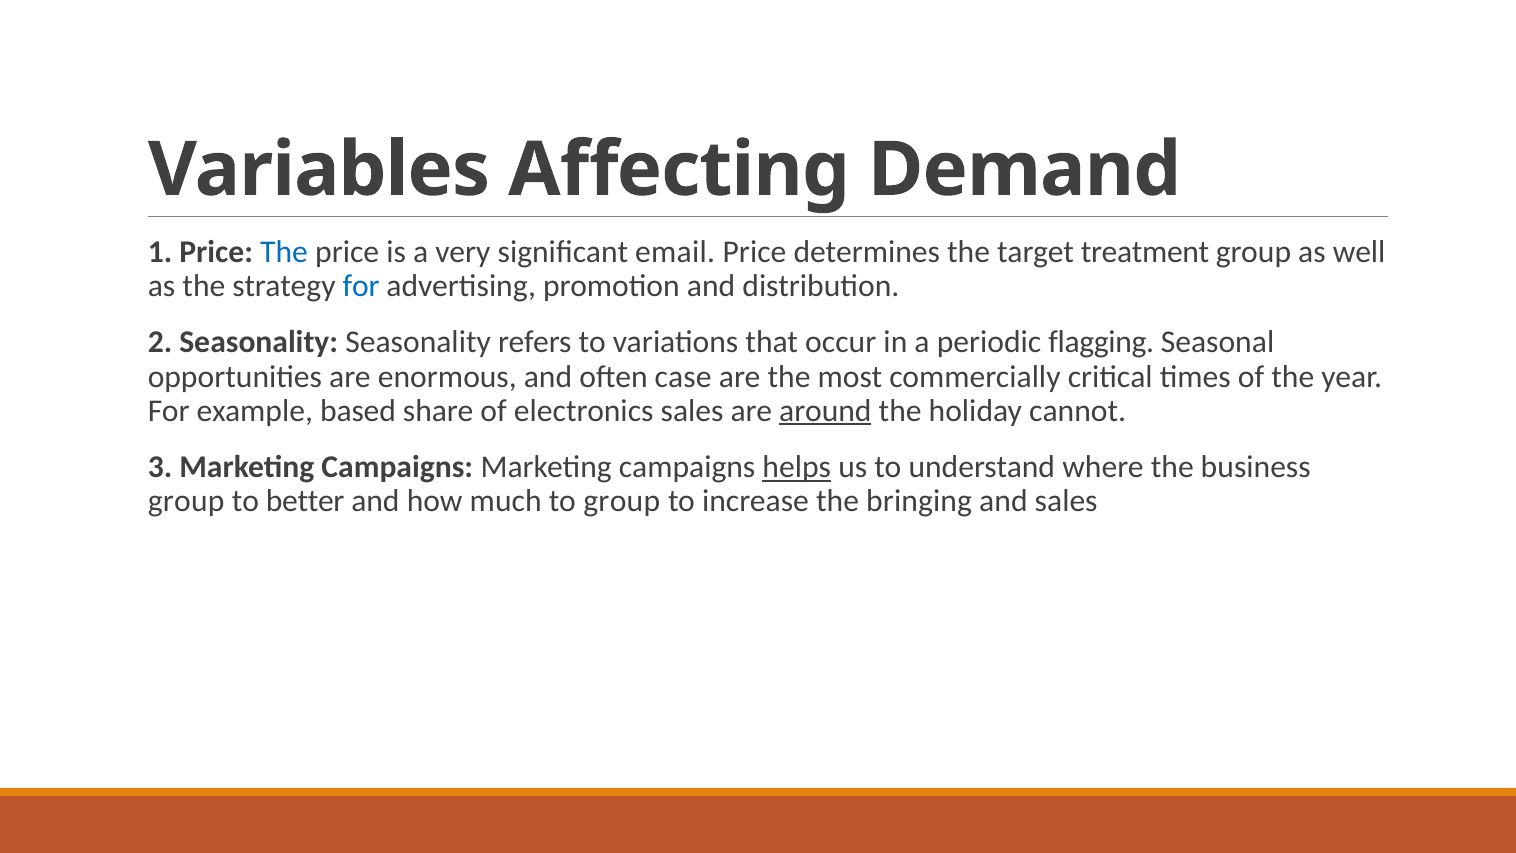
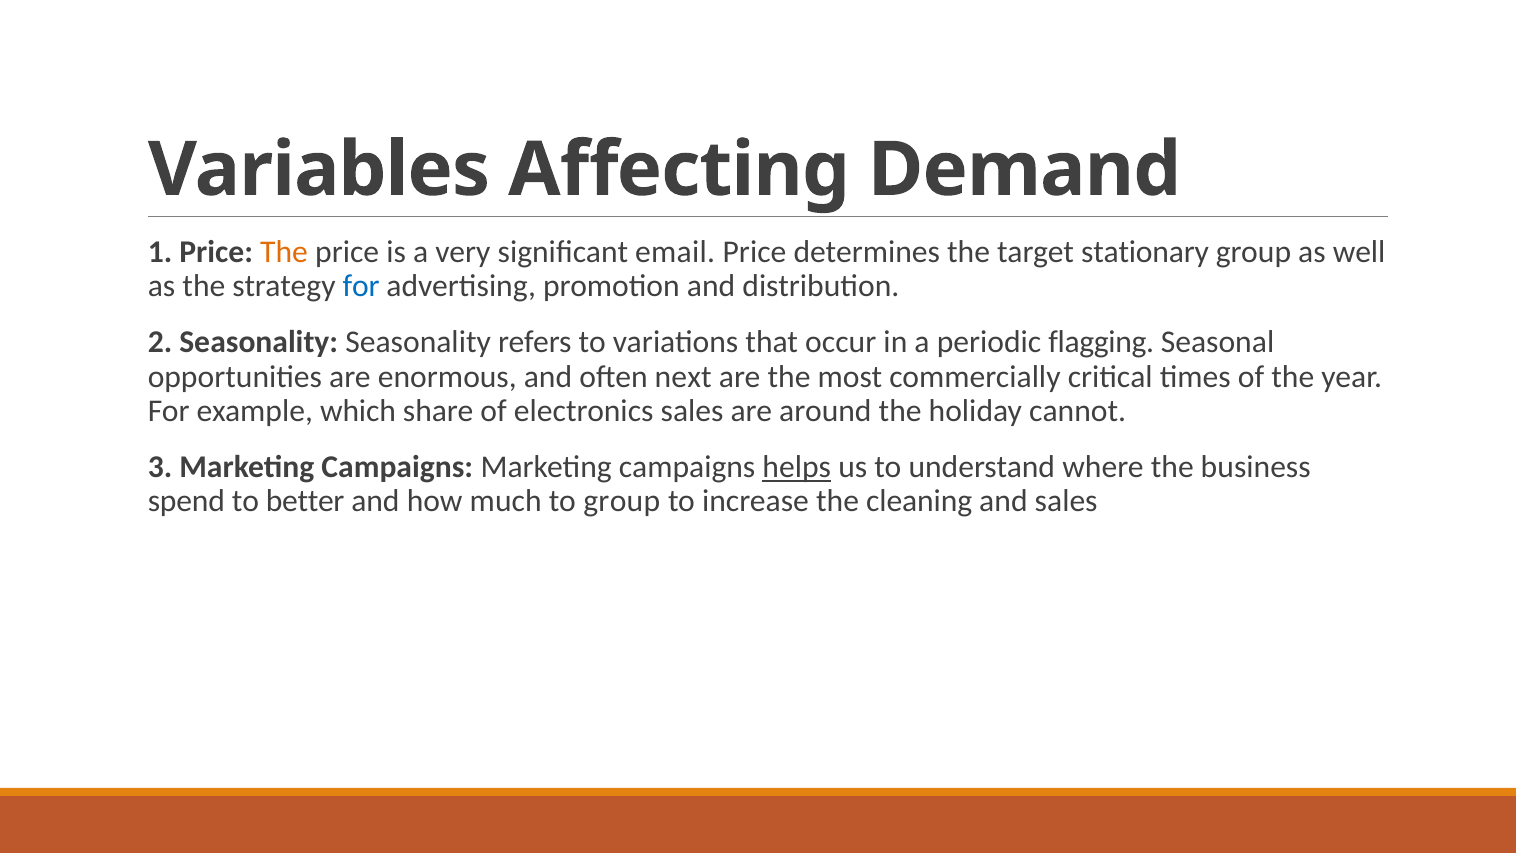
The at (284, 252) colour: blue -> orange
treatment: treatment -> stationary
case: case -> next
based: based -> which
around underline: present -> none
group at (186, 501): group -> spend
bringing: bringing -> cleaning
